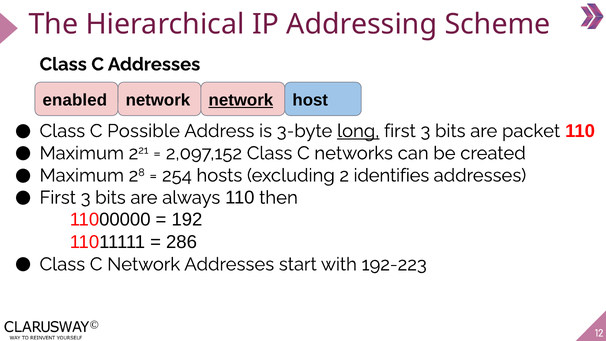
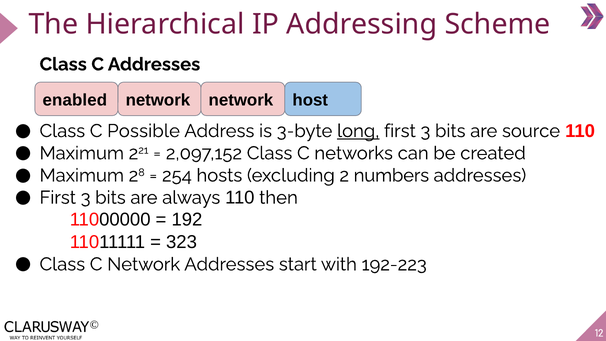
network at (241, 100) underline: present -> none
packet: packet -> source
identifies: identifies -> numbers
286: 286 -> 323
